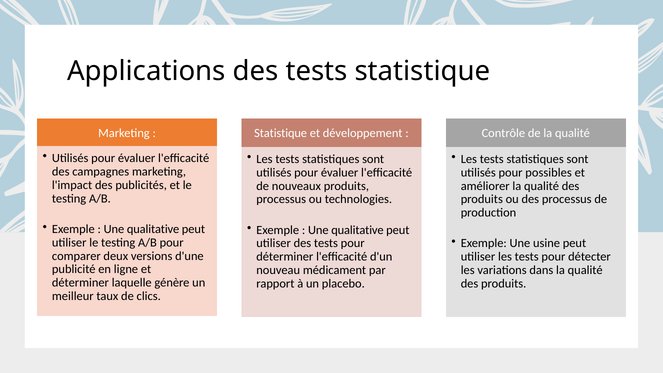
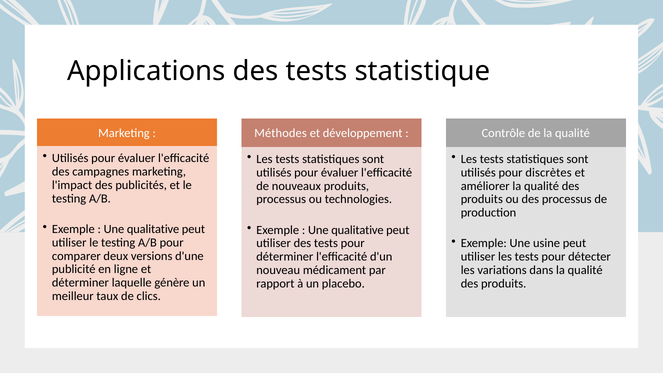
Statistique at (281, 133): Statistique -> Méthodes
possibles: possibles -> discrètes
